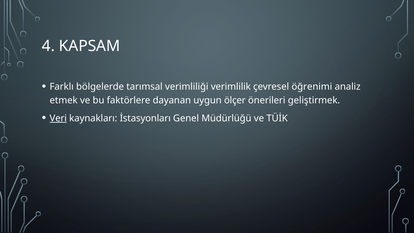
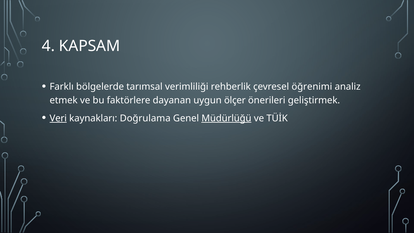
verimlilik: verimlilik -> rehberlik
İstasyonları: İstasyonları -> Doğrulama
Müdürlüğü underline: none -> present
